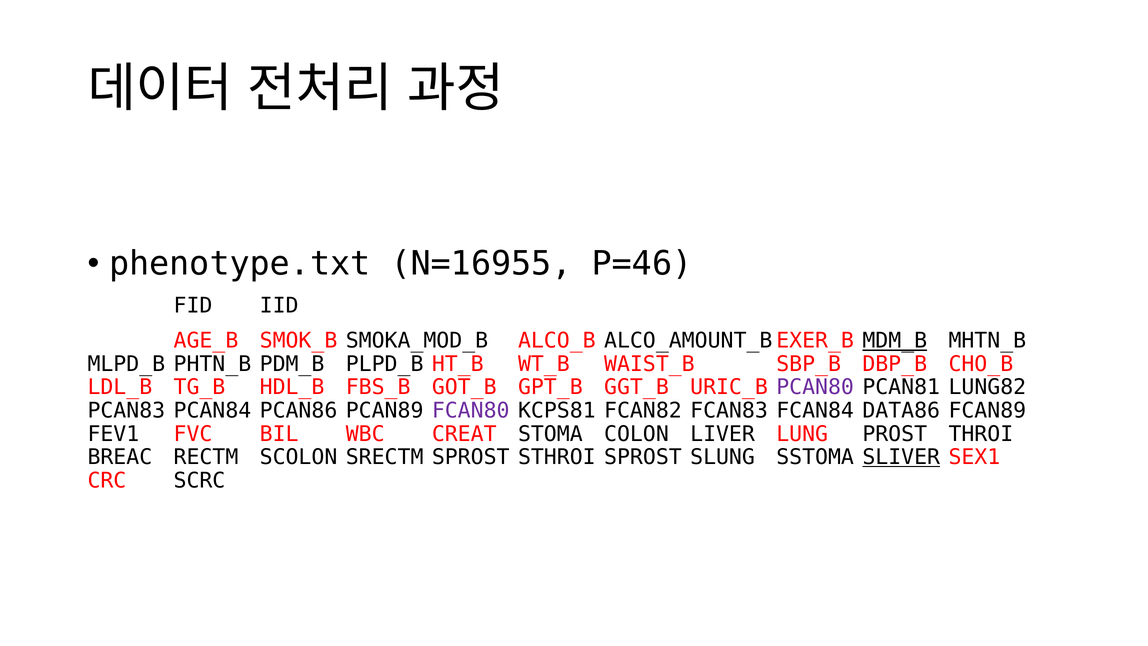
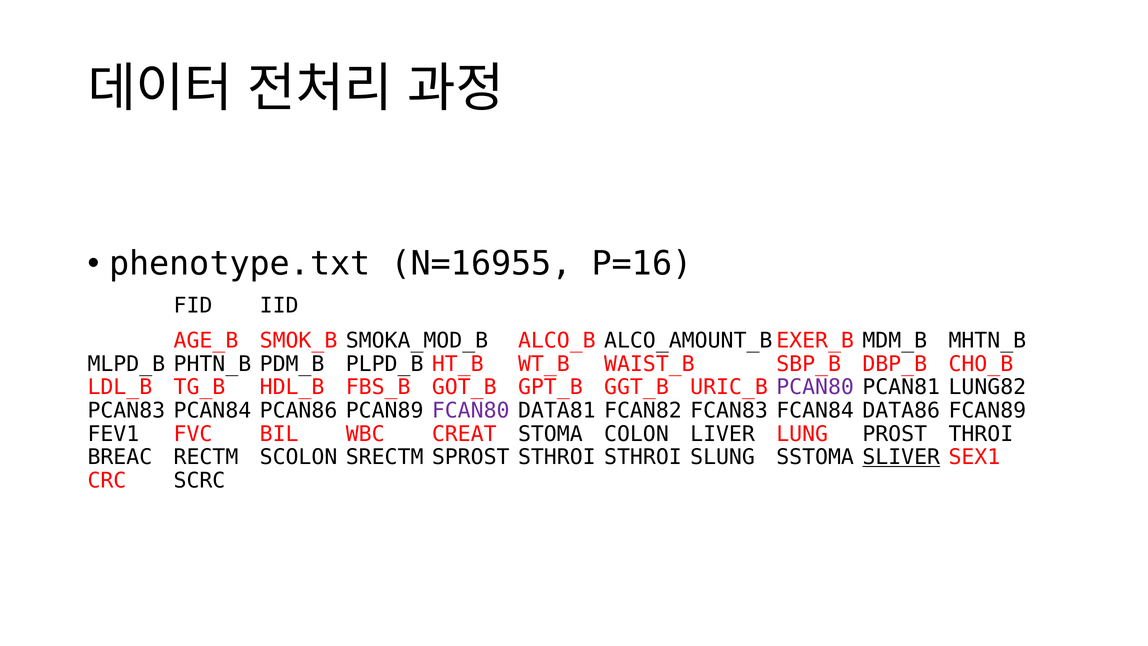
P=46: P=46 -> P=16
MDM_B underline: present -> none
KCPS81: KCPS81 -> DATA81
STHROI SPROST: SPROST -> STHROI
